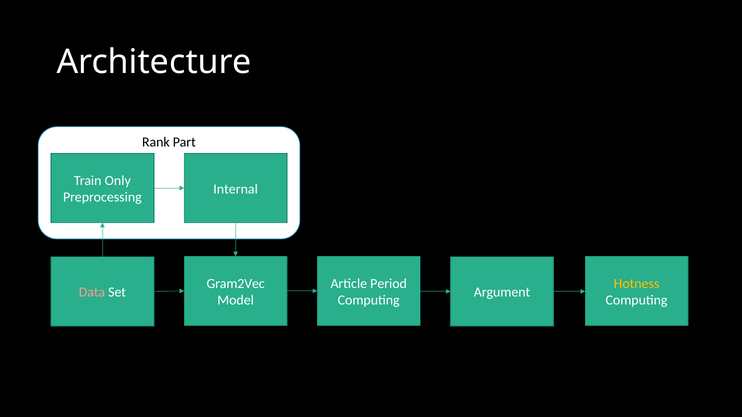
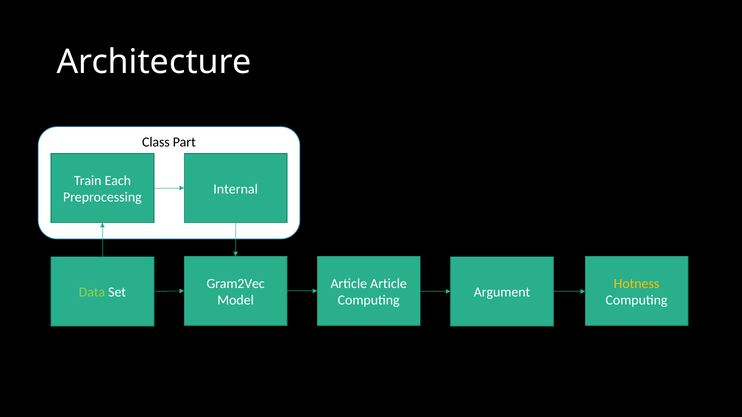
Rank: Rank -> Class
Only: Only -> Each
Article Period: Period -> Article
Data colour: pink -> light green
